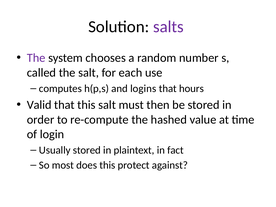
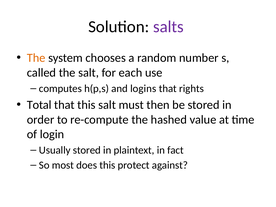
The at (36, 58) colour: purple -> orange
hours: hours -> rights
Valid: Valid -> Total
